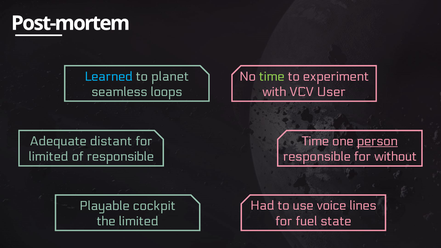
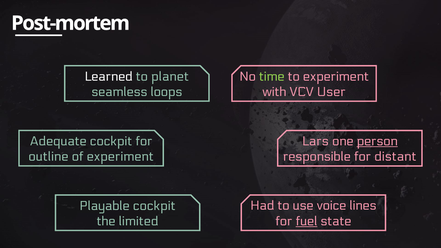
Learned colour: light blue -> white
Adequate distant: distant -> cockpit
Time at (316, 141): Time -> Lars
limited at (48, 157): limited -> outline
of responsible: responsible -> experiment
without: without -> distant
fuel underline: none -> present
